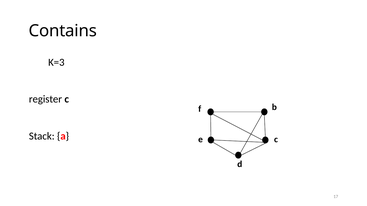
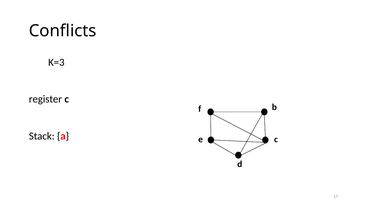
Contains: Contains -> Conflicts
